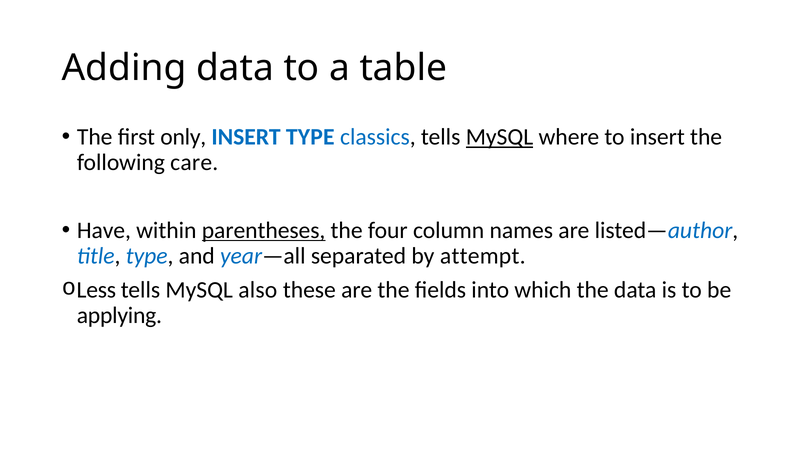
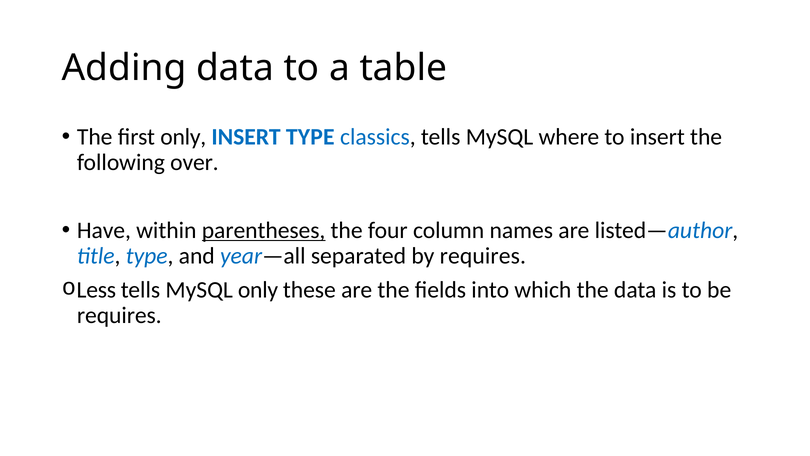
MySQL at (499, 137) underline: present -> none
care: care -> over
by attempt: attempt -> requires
MySQL also: also -> only
applying at (119, 315): applying -> requires
